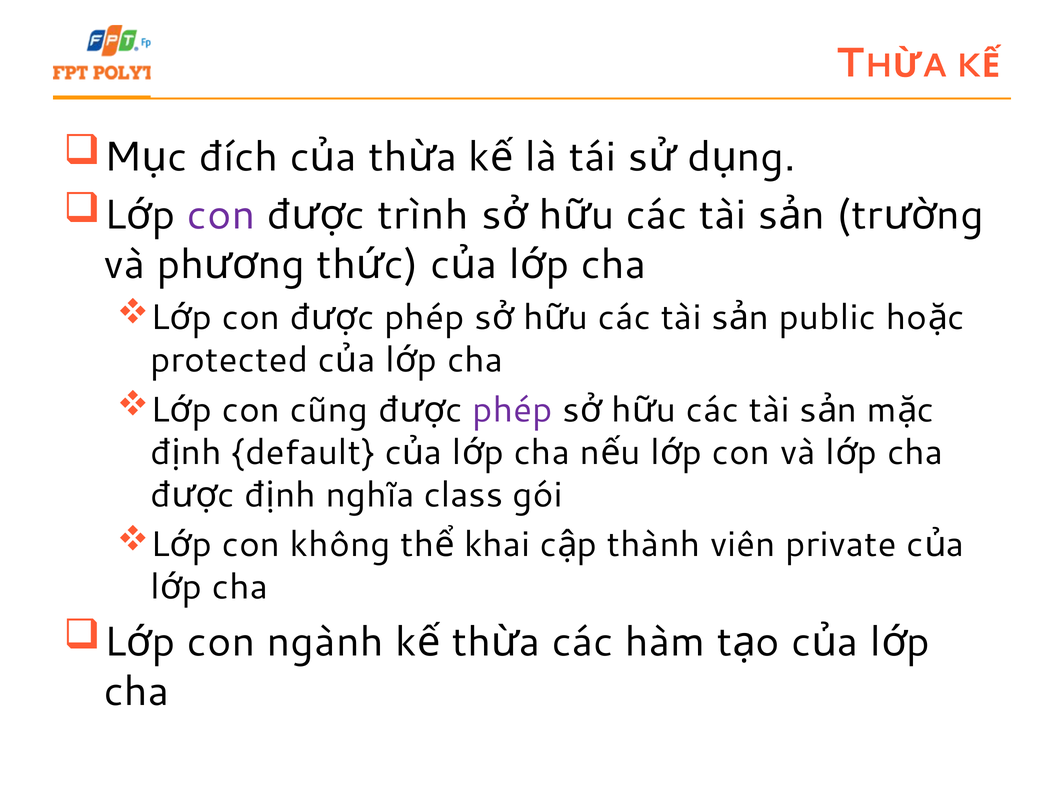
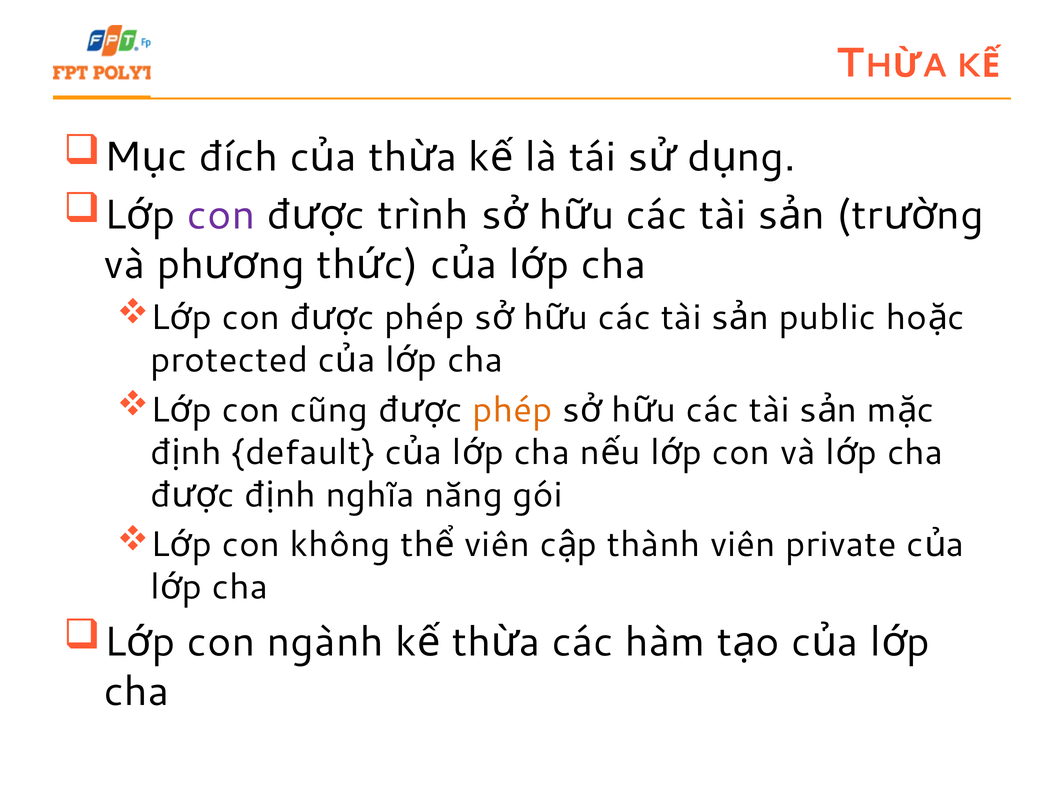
phép at (512, 410) colour: purple -> orange
class: class -> năng
khai at (497, 545): khai -> viên
